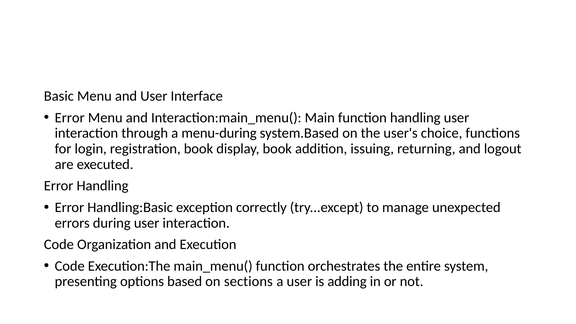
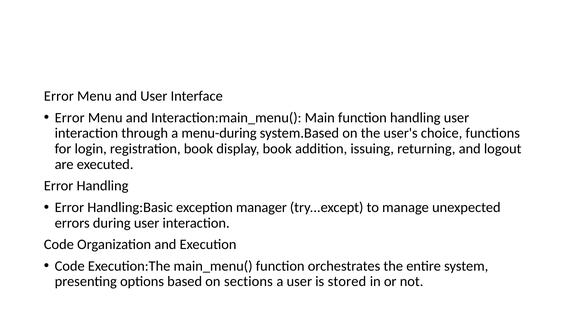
Basic at (59, 96): Basic -> Error
correctly: correctly -> manager
adding: adding -> stored
